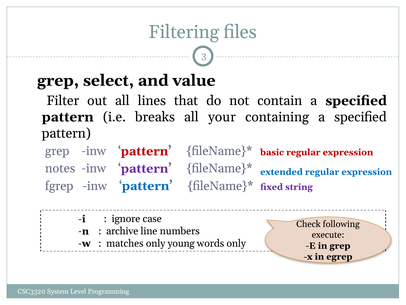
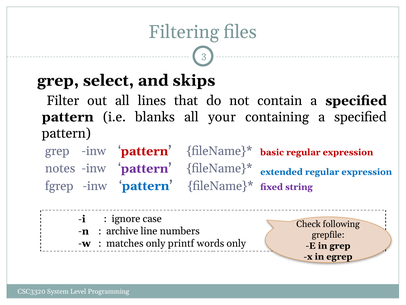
value: value -> skips
breaks: breaks -> blanks
execute: execute -> grepfile
young: young -> printf
